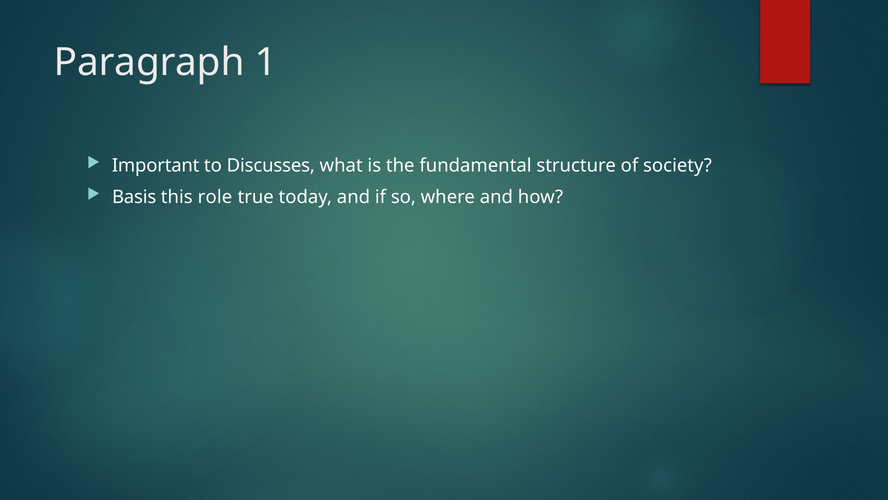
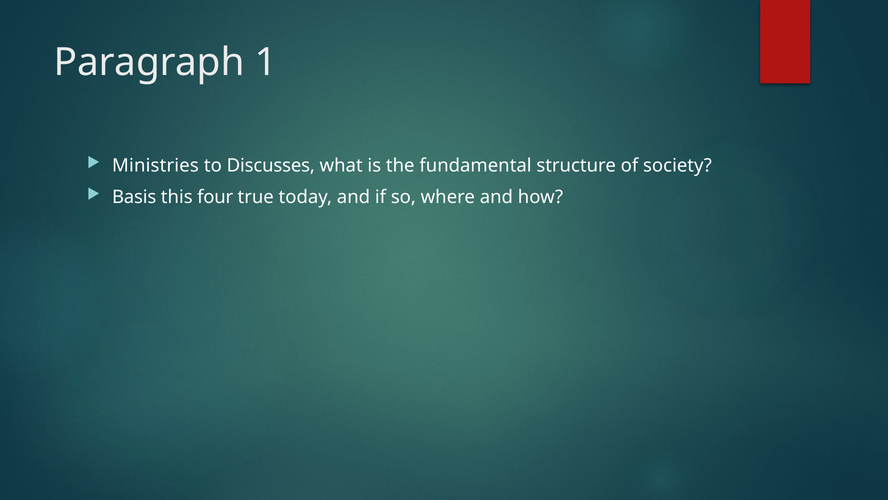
Important: Important -> Ministries
role: role -> four
